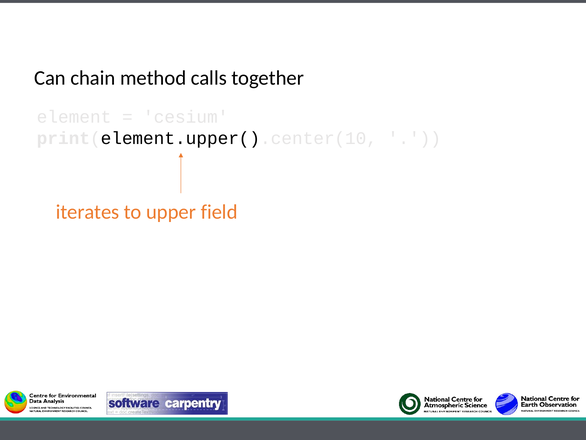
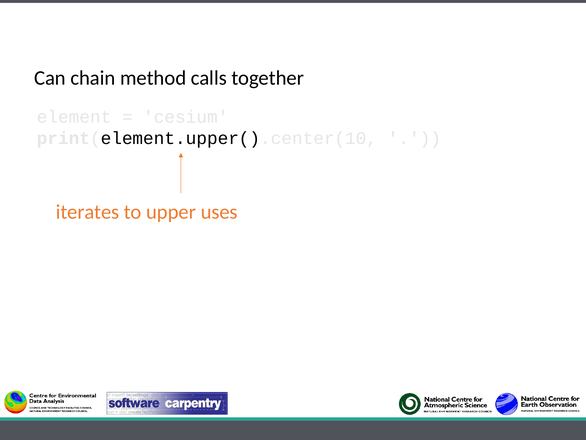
field: field -> uses
